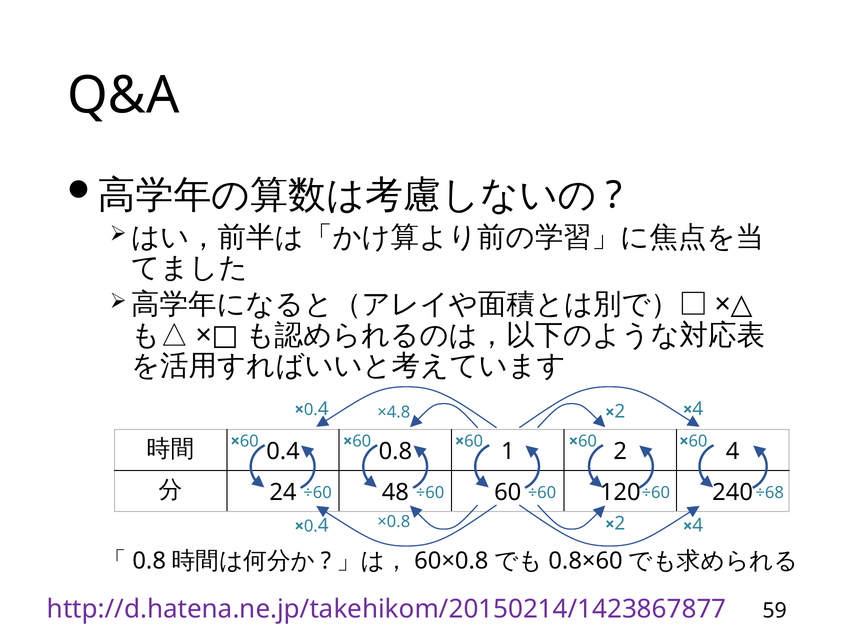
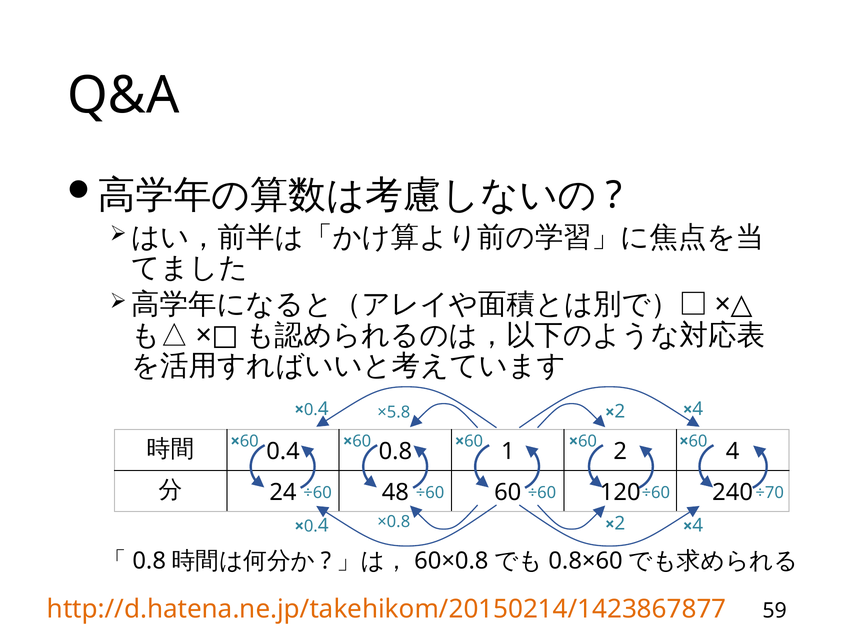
×4.8: ×4.8 -> ×5.8
÷68: ÷68 -> ÷70
http://d.hatena.ne.jp/takehikom/20150214/1423867877 colour: purple -> orange
